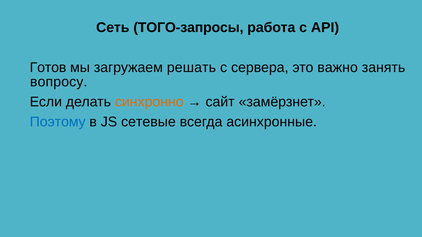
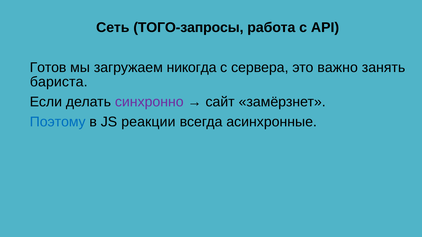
решать: решать -> никогда
вопросу: вопросу -> бариста
синхронно colour: orange -> purple
сетевые: сетевые -> реакции
